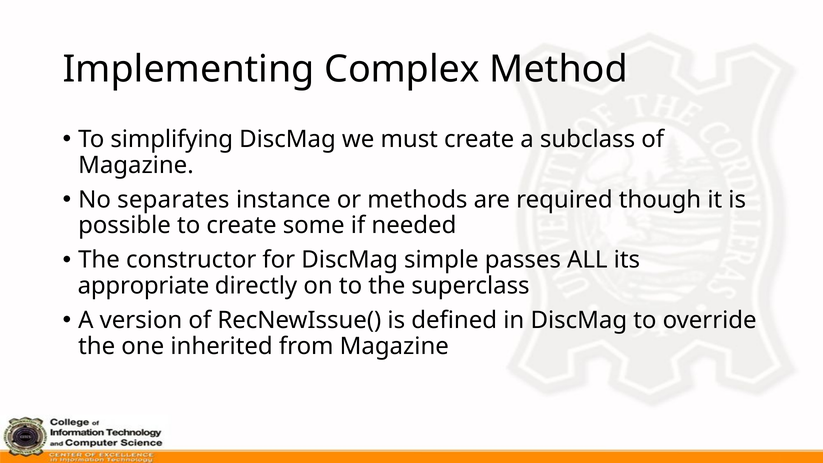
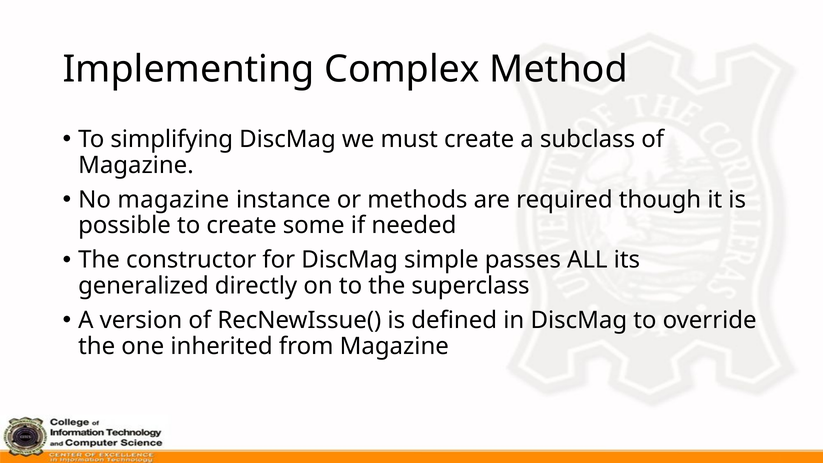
No separates: separates -> magazine
appropriate: appropriate -> generalized
